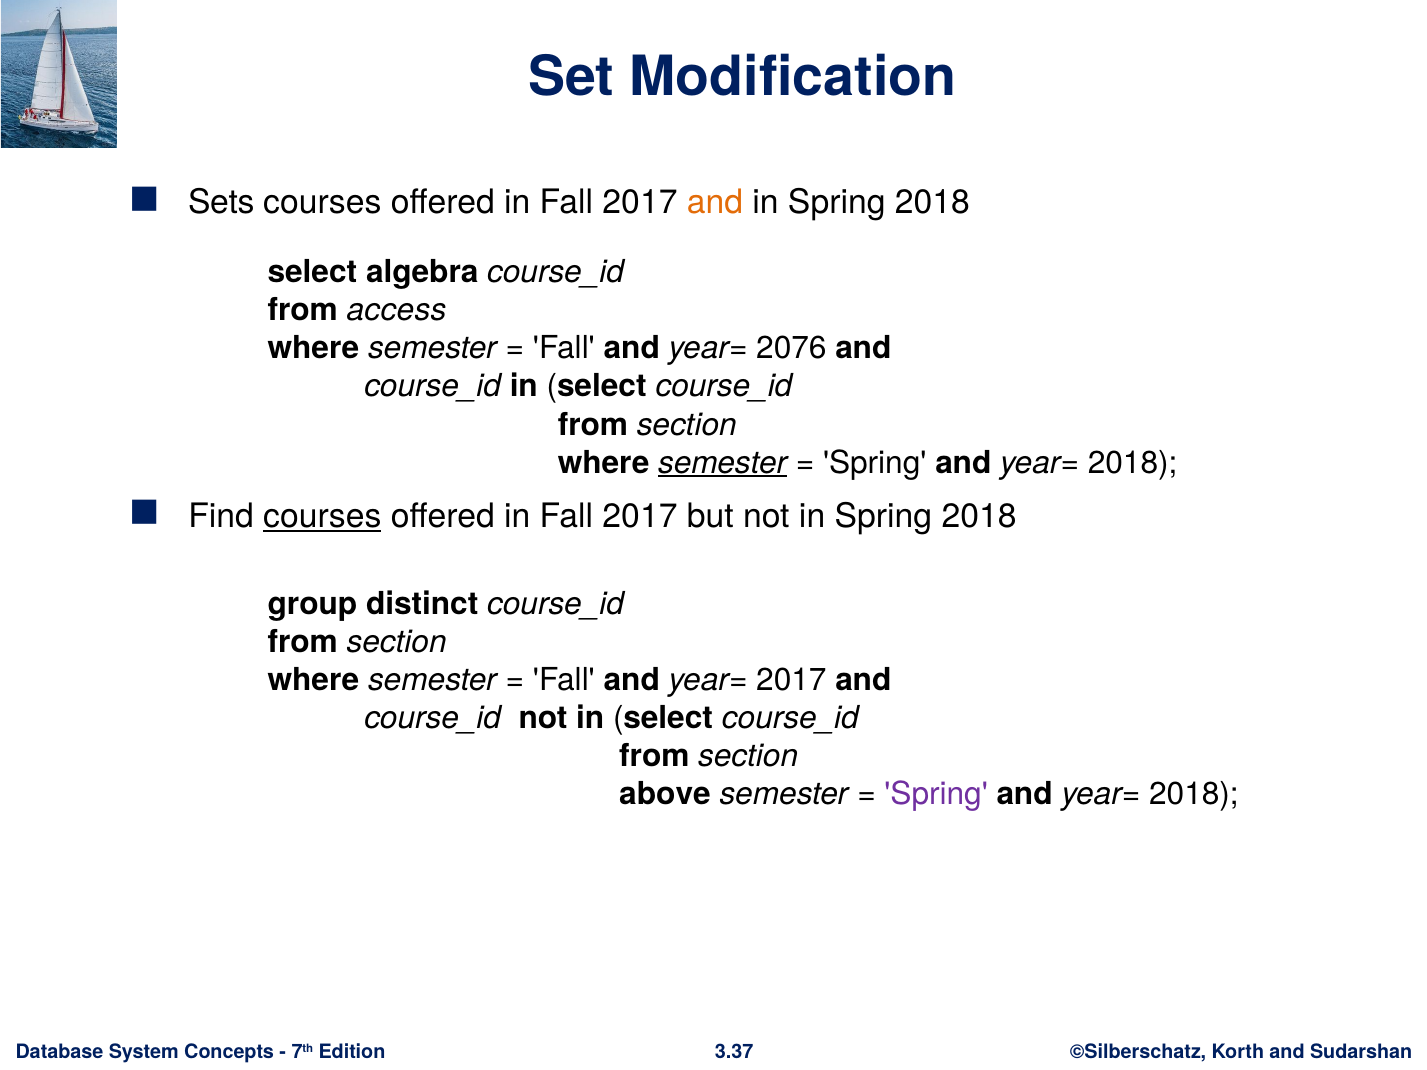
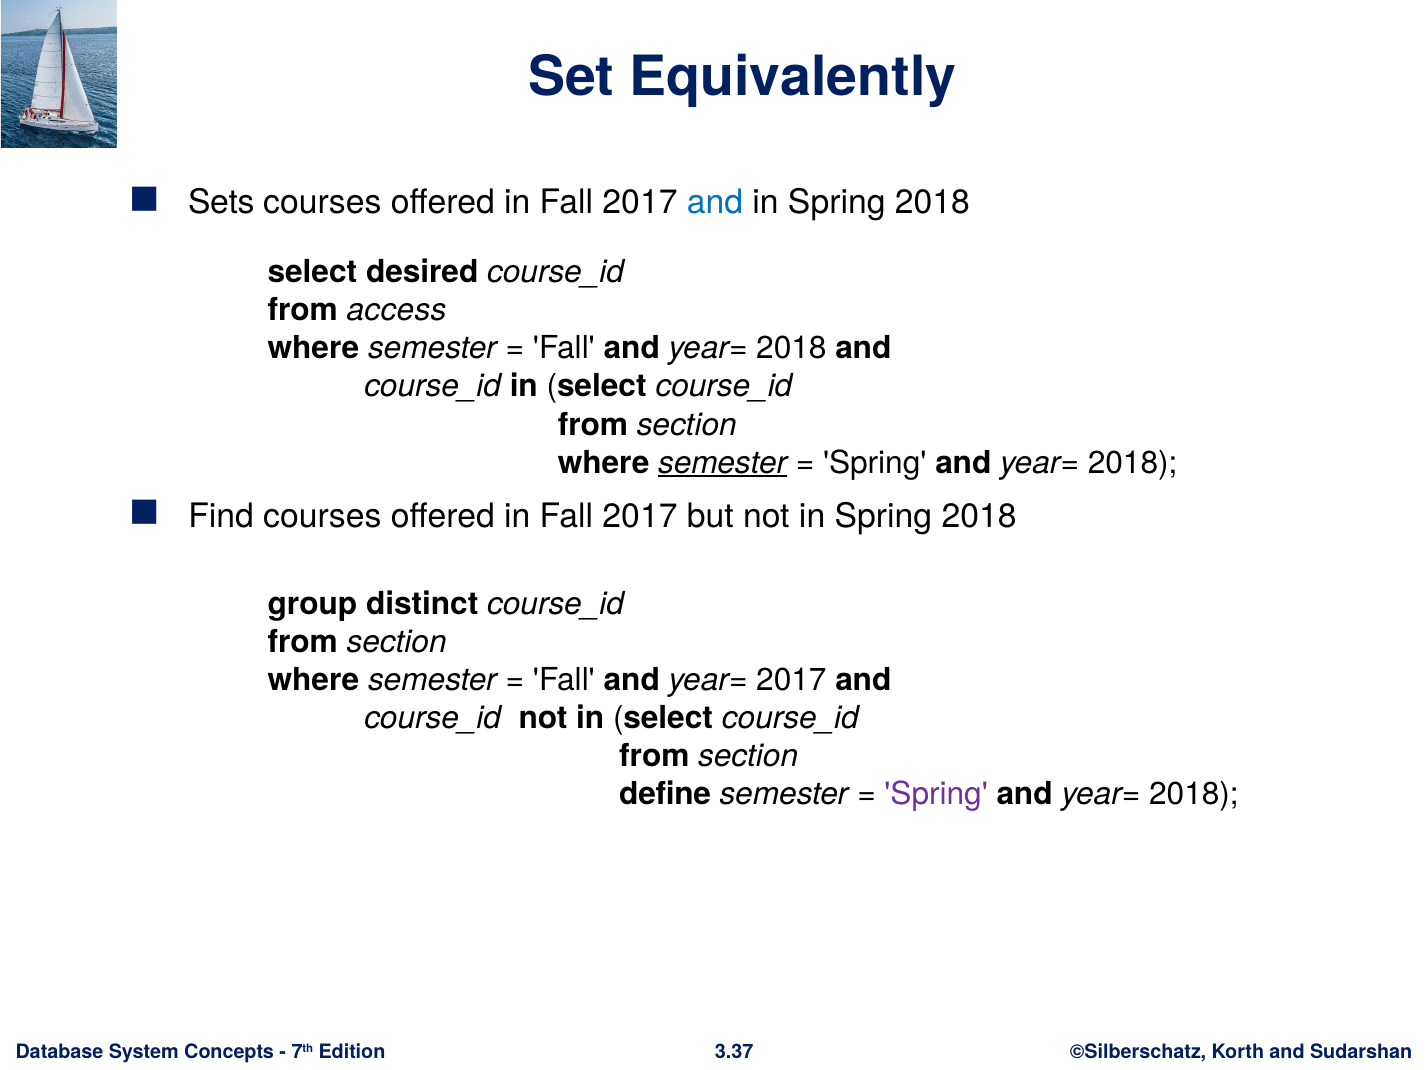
Modification: Modification -> Equivalently
and at (715, 203) colour: orange -> blue
algebra: algebra -> desired
Fall and year= 2076: 2076 -> 2018
courses at (322, 516) underline: present -> none
above: above -> define
